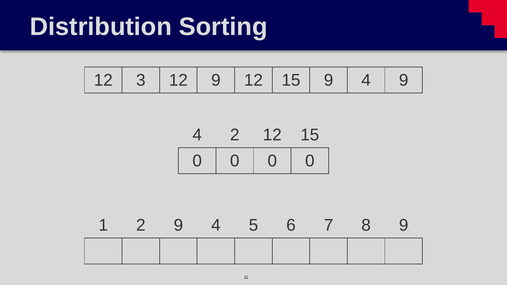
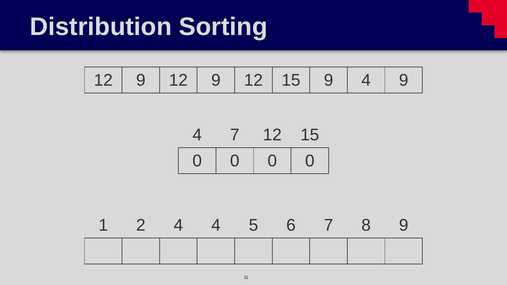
3 at (141, 80): 3 -> 9
4 2: 2 -> 7
2 9: 9 -> 4
